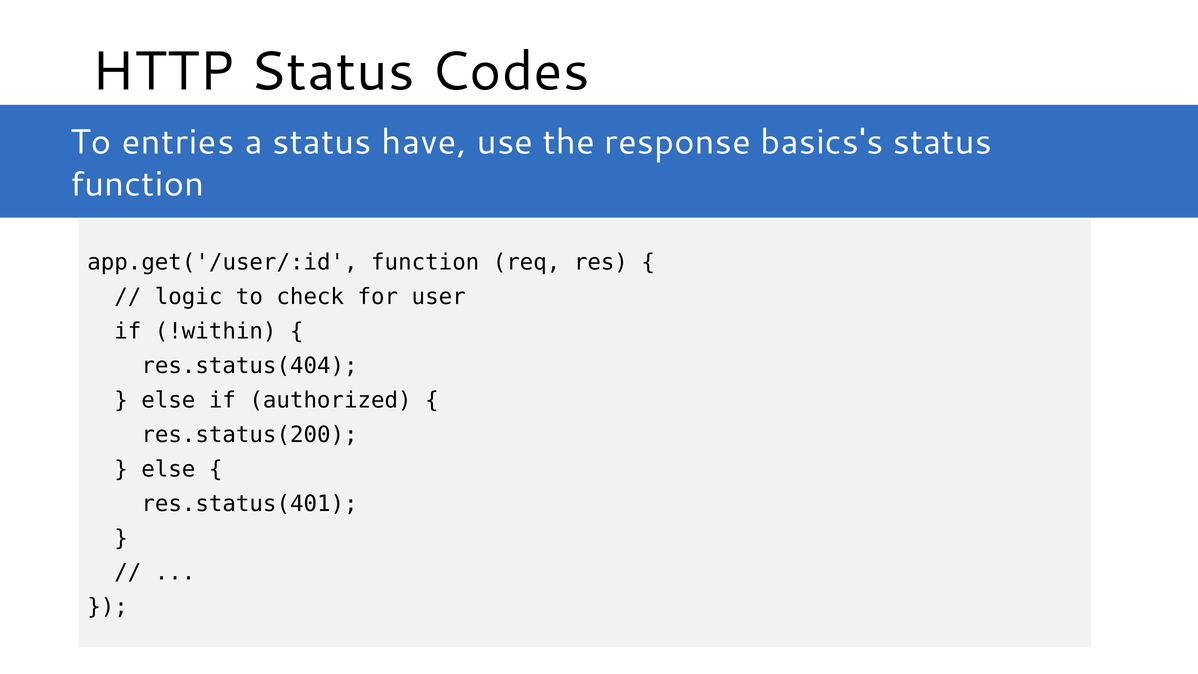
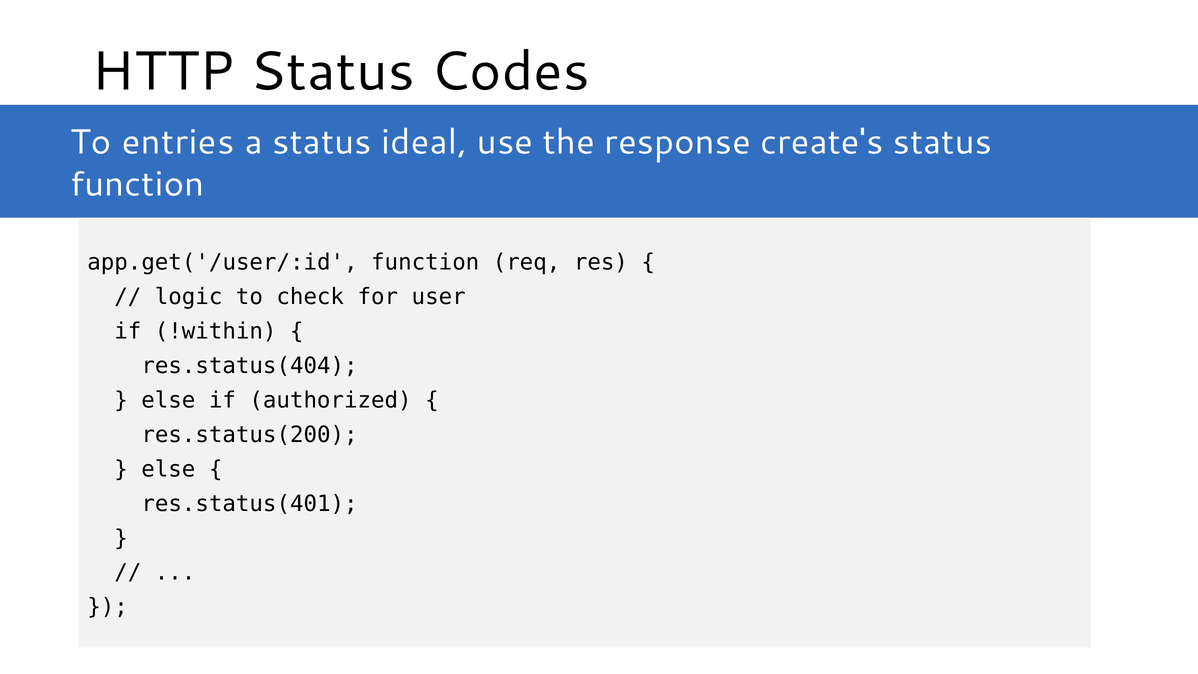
have: have -> ideal
basics's: basics's -> create's
